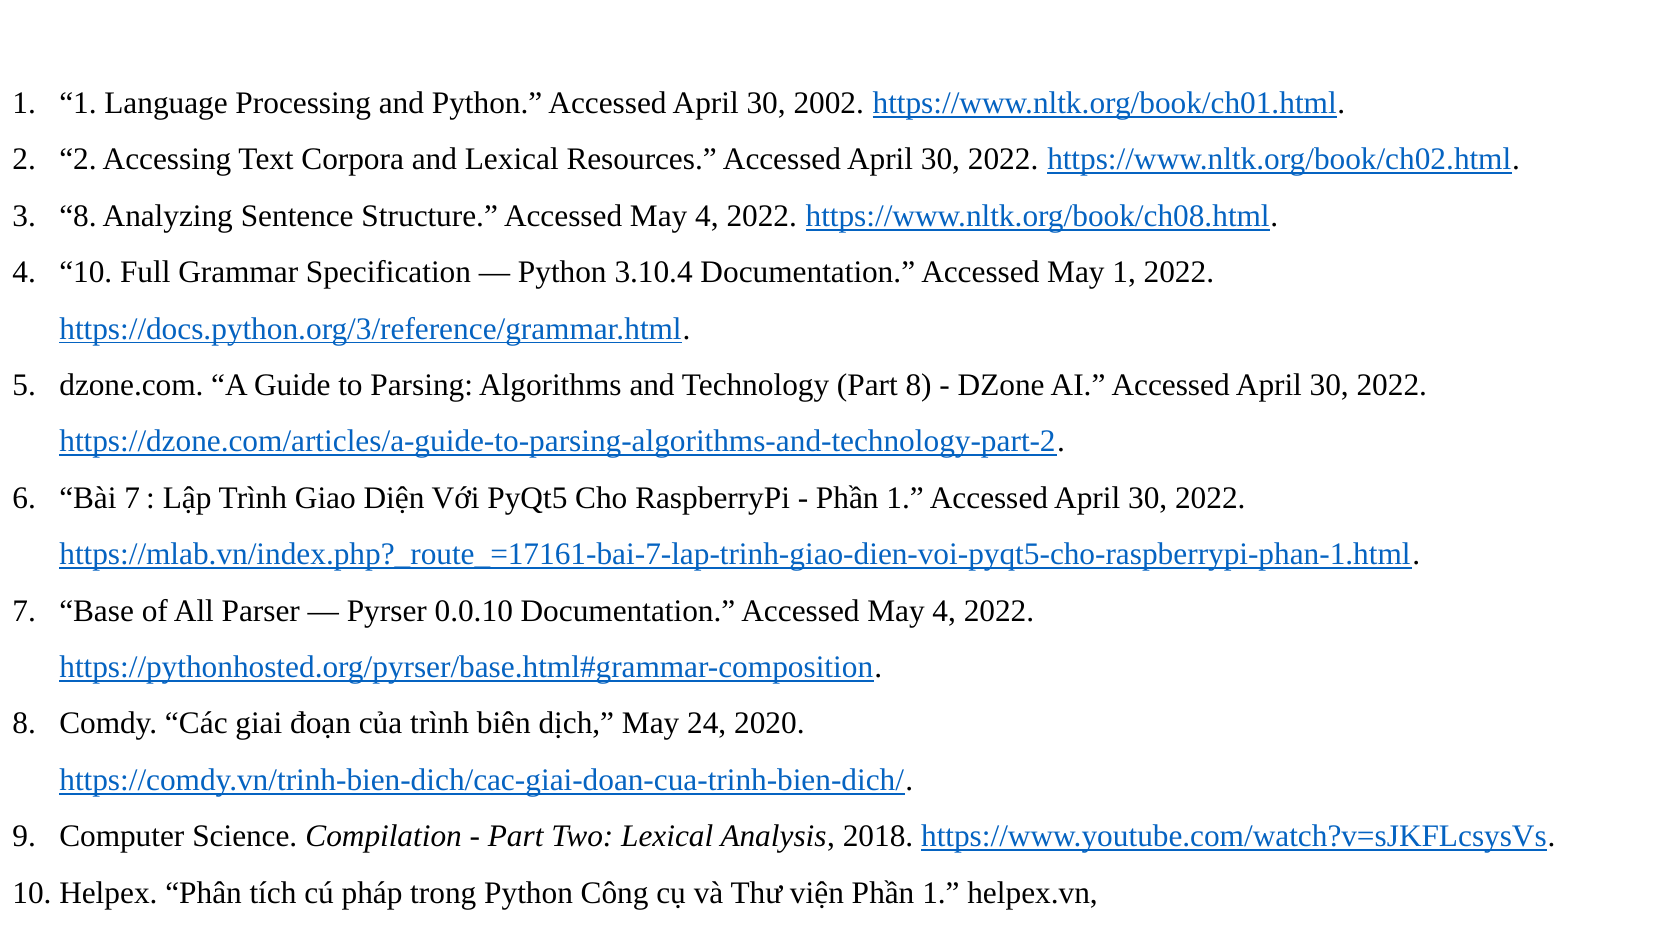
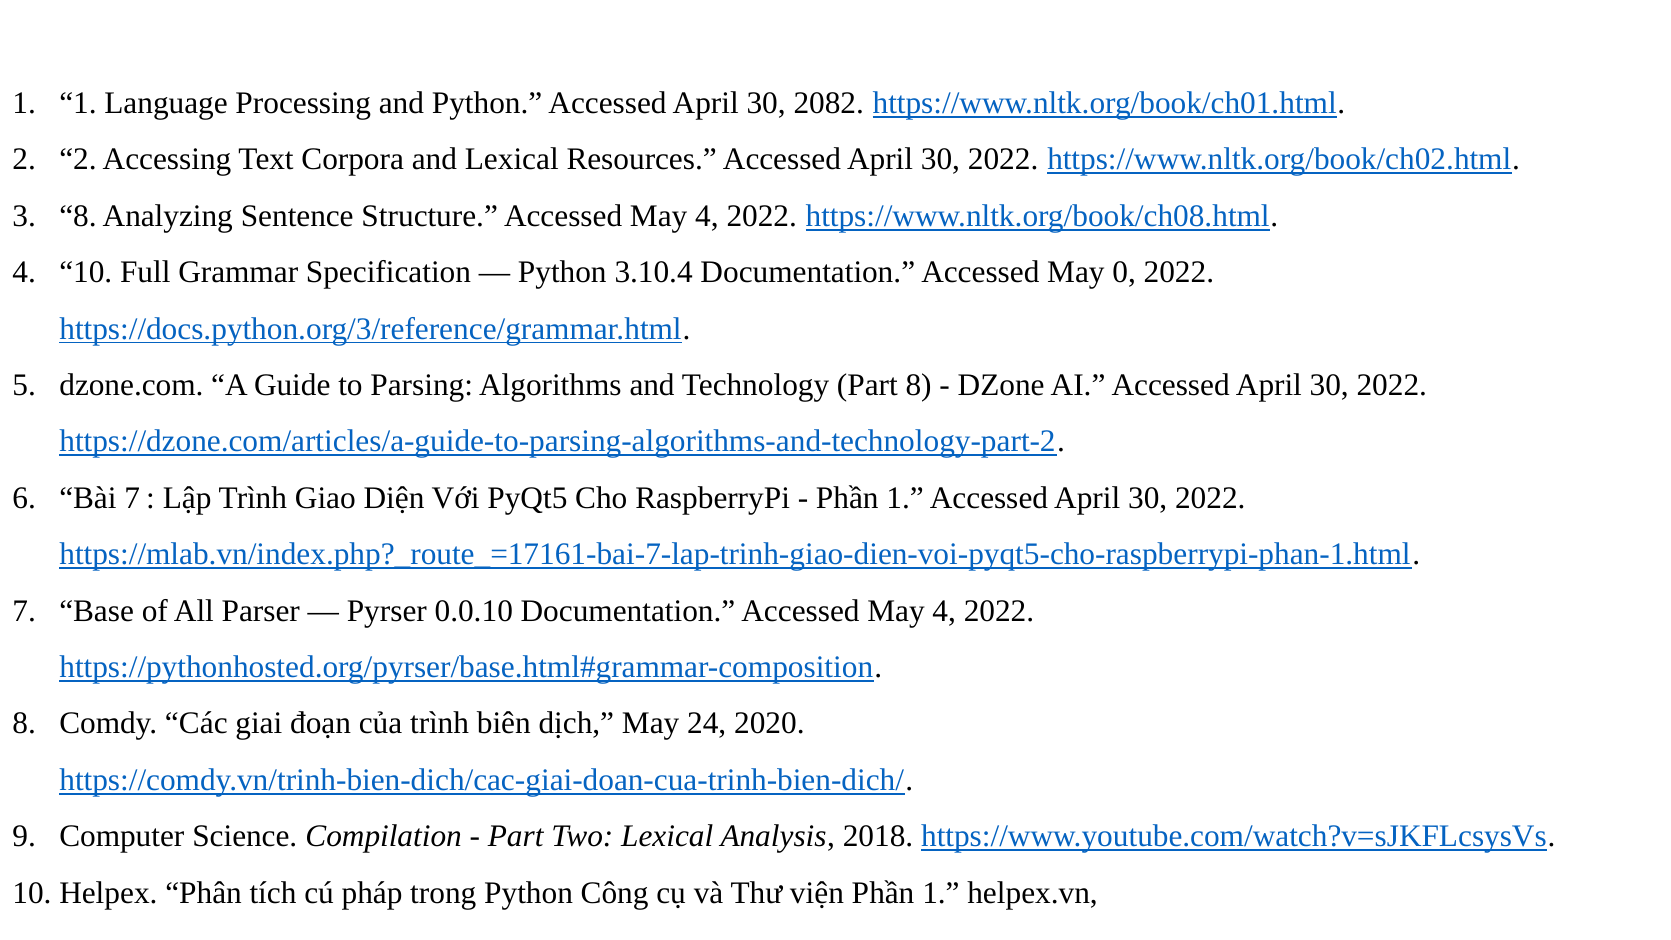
2002: 2002 -> 2082
May 1: 1 -> 0
